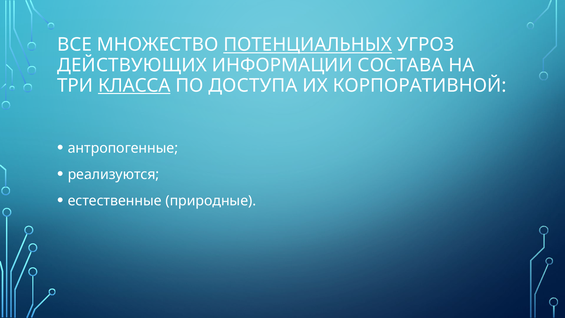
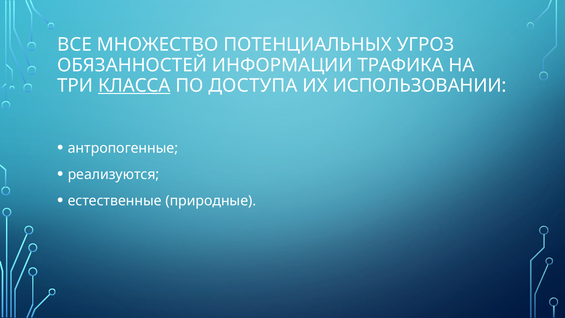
ПОТЕНЦИАЛЬНЫХ underline: present -> none
ДЕЙСТВУЮЩИХ: ДЕЙСТВУЮЩИХ -> ОБЯЗАННОСТЕЙ
СОСТАВА: СОСТАВА -> ТРАФИКА
КОРПОРАТИВНОЙ: КОРПОРАТИВНОЙ -> ИСПОЛЬЗОВАНИИ
